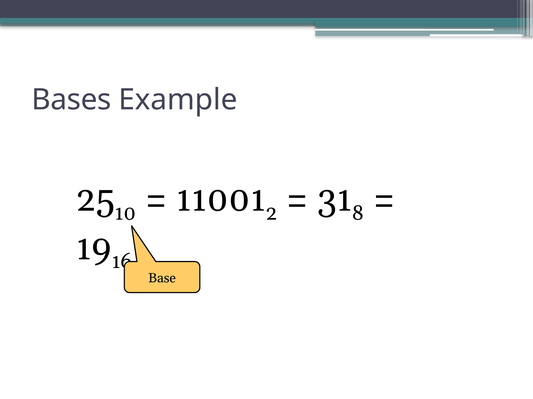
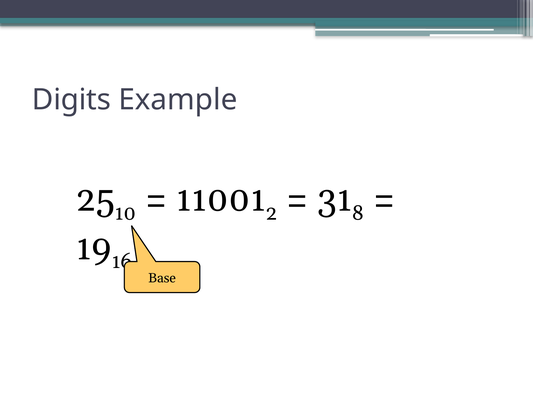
Bases: Bases -> Digits
